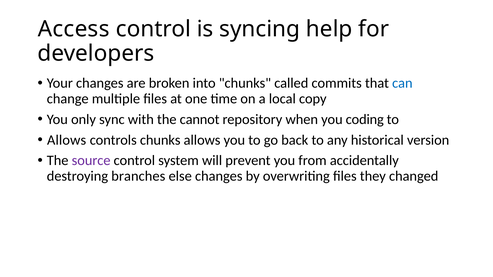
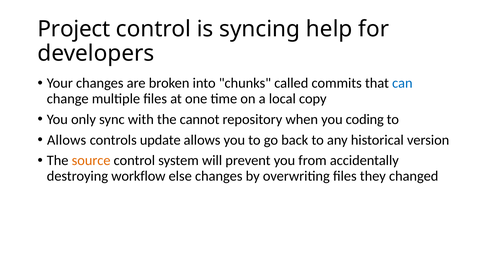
Access: Access -> Project
controls chunks: chunks -> update
source colour: purple -> orange
branches: branches -> workflow
